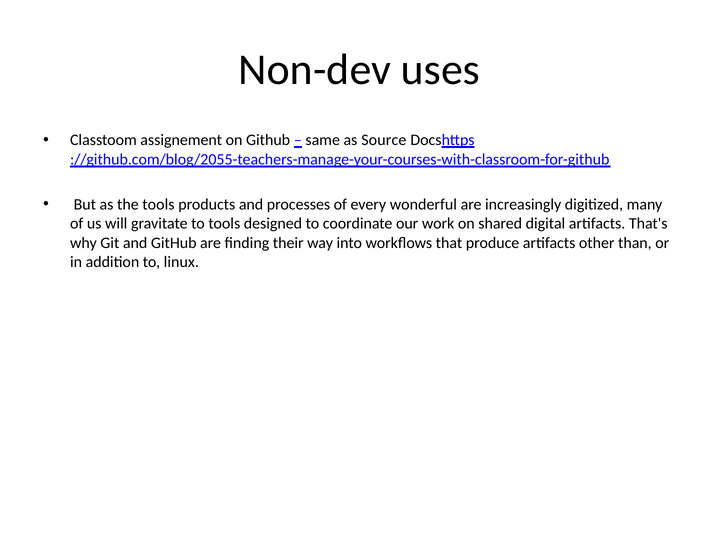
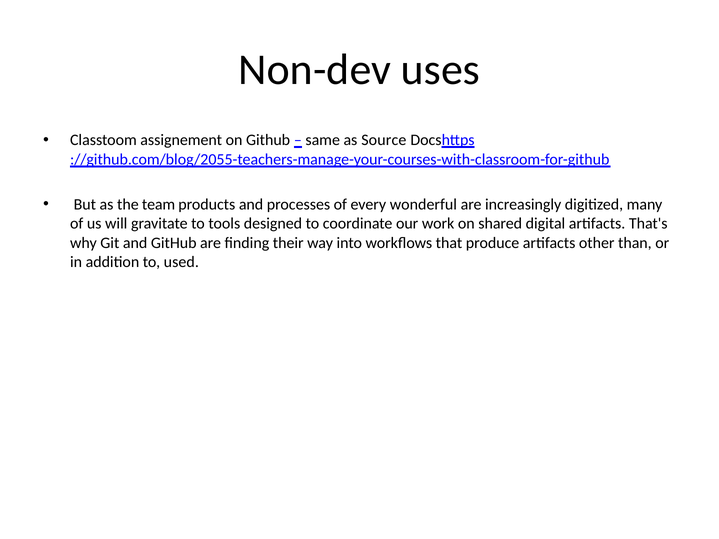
the tools: tools -> team
linux: linux -> used
